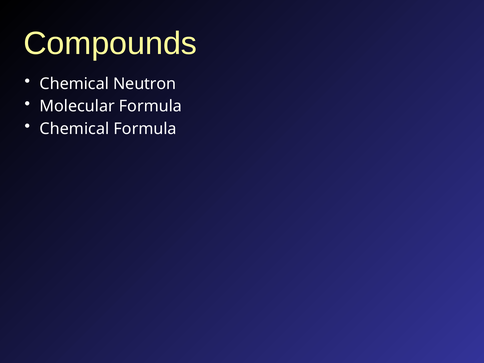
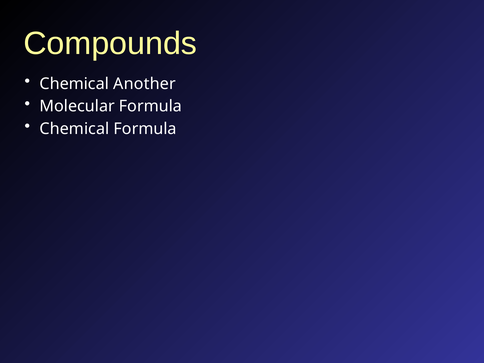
Neutron: Neutron -> Another
